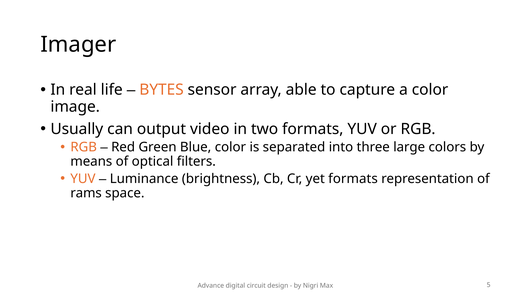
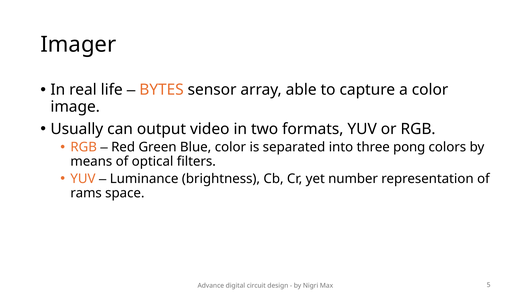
large: large -> pong
yet formats: formats -> number
